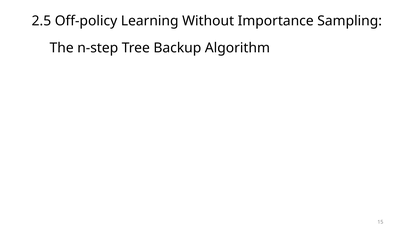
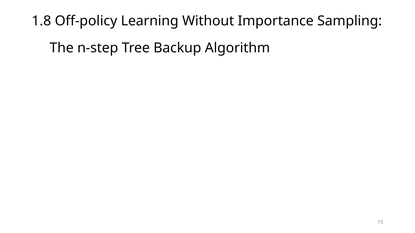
2.5: 2.5 -> 1.8
